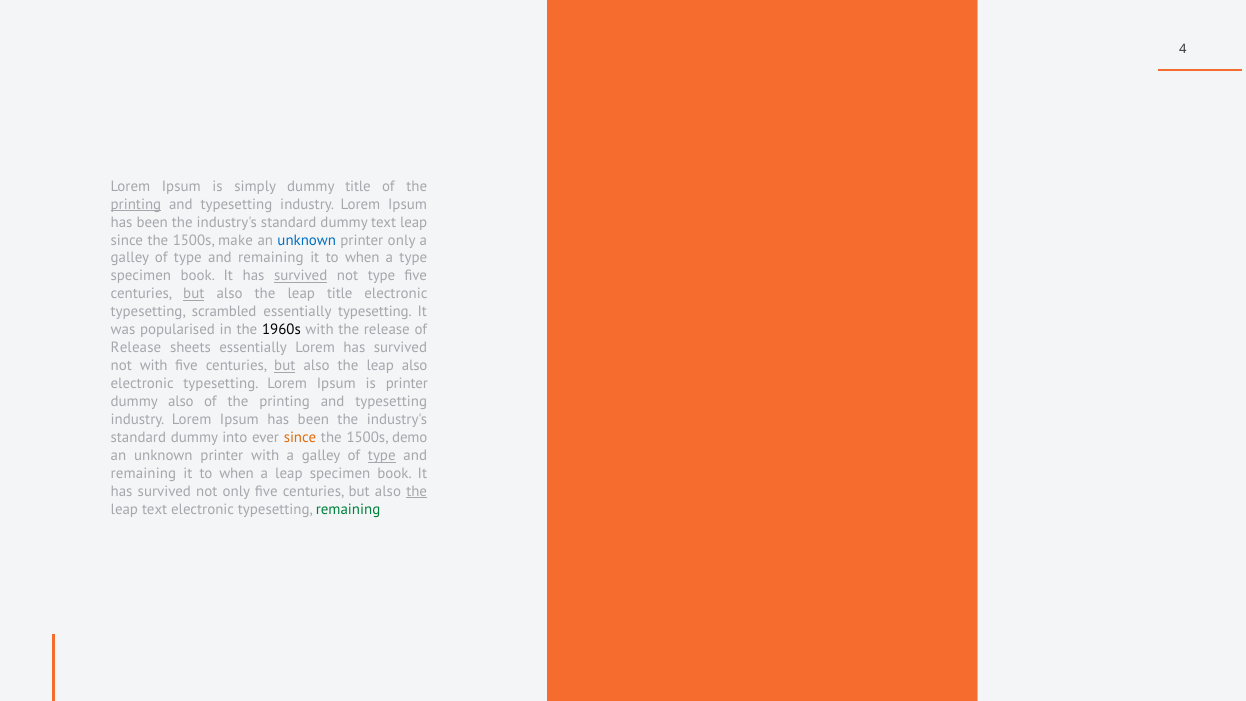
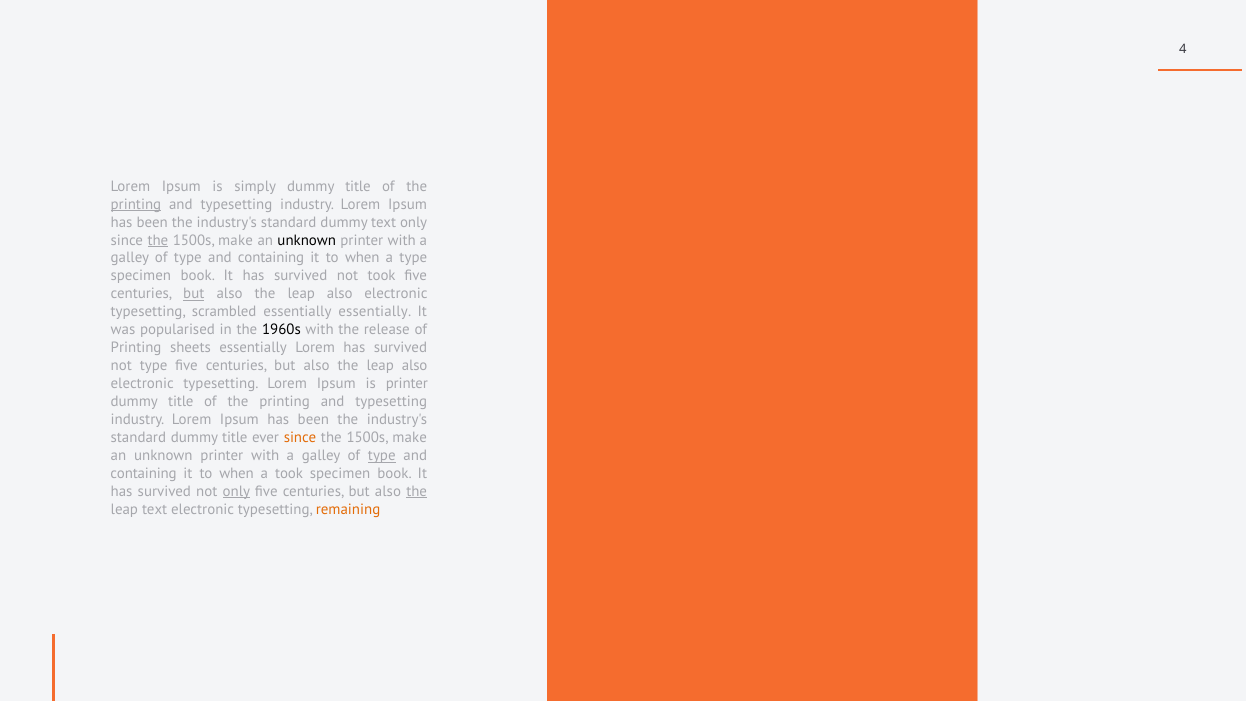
text leap: leap -> only
the at (158, 240) underline: none -> present
unknown at (307, 240) colour: blue -> black
only at (402, 240): only -> with
remaining at (271, 258): remaining -> containing
survived at (301, 276) underline: present -> none
not type: type -> took
title at (340, 294): title -> also
essentially typesetting: typesetting -> essentially
Release at (136, 348): Release -> Printing
not with: with -> type
but at (285, 366) underline: present -> none
also at (181, 402): also -> title
standard dummy into: into -> title
demo at (410, 438): demo -> make
remaining at (143, 473): remaining -> containing
a leap: leap -> took
only at (236, 491) underline: none -> present
remaining at (348, 509) colour: green -> orange
